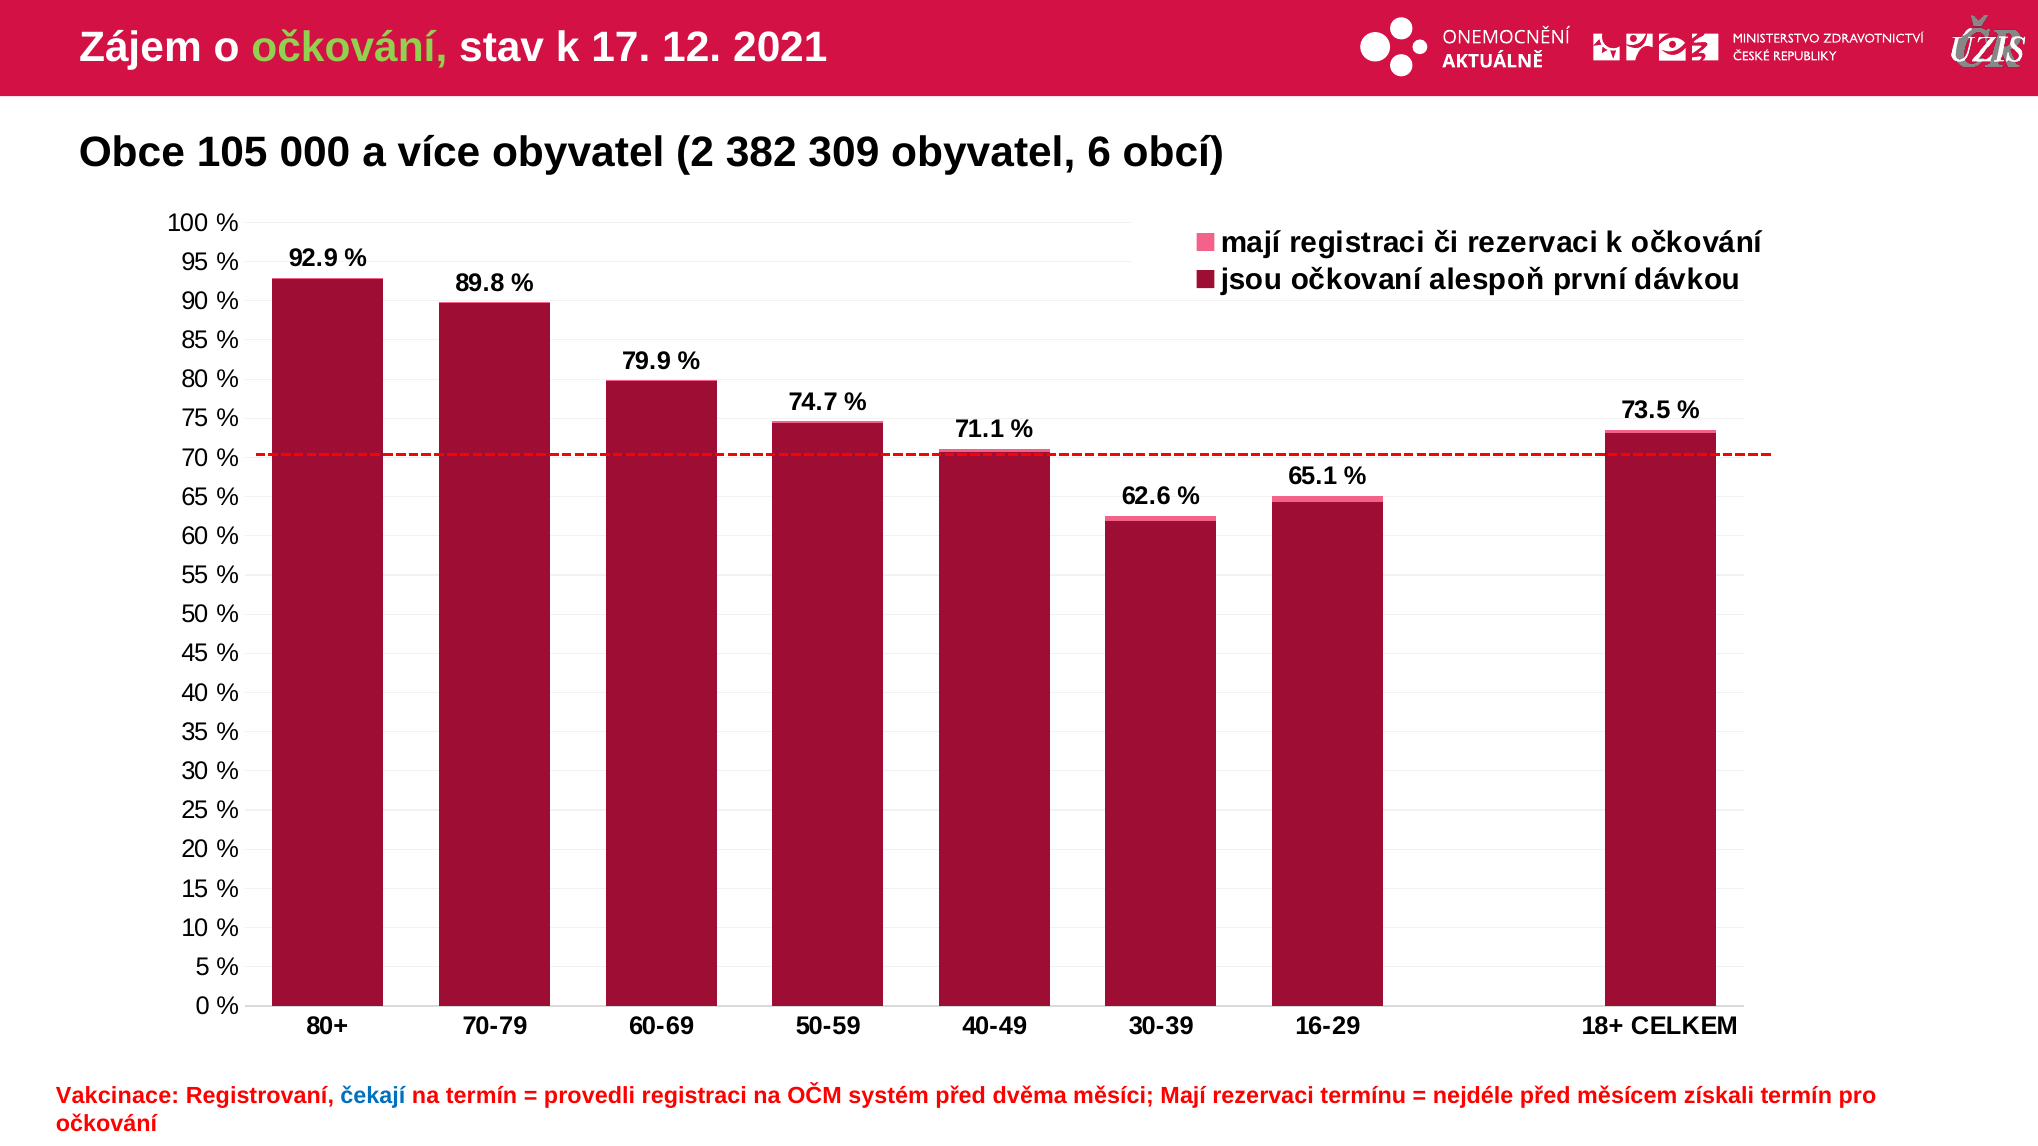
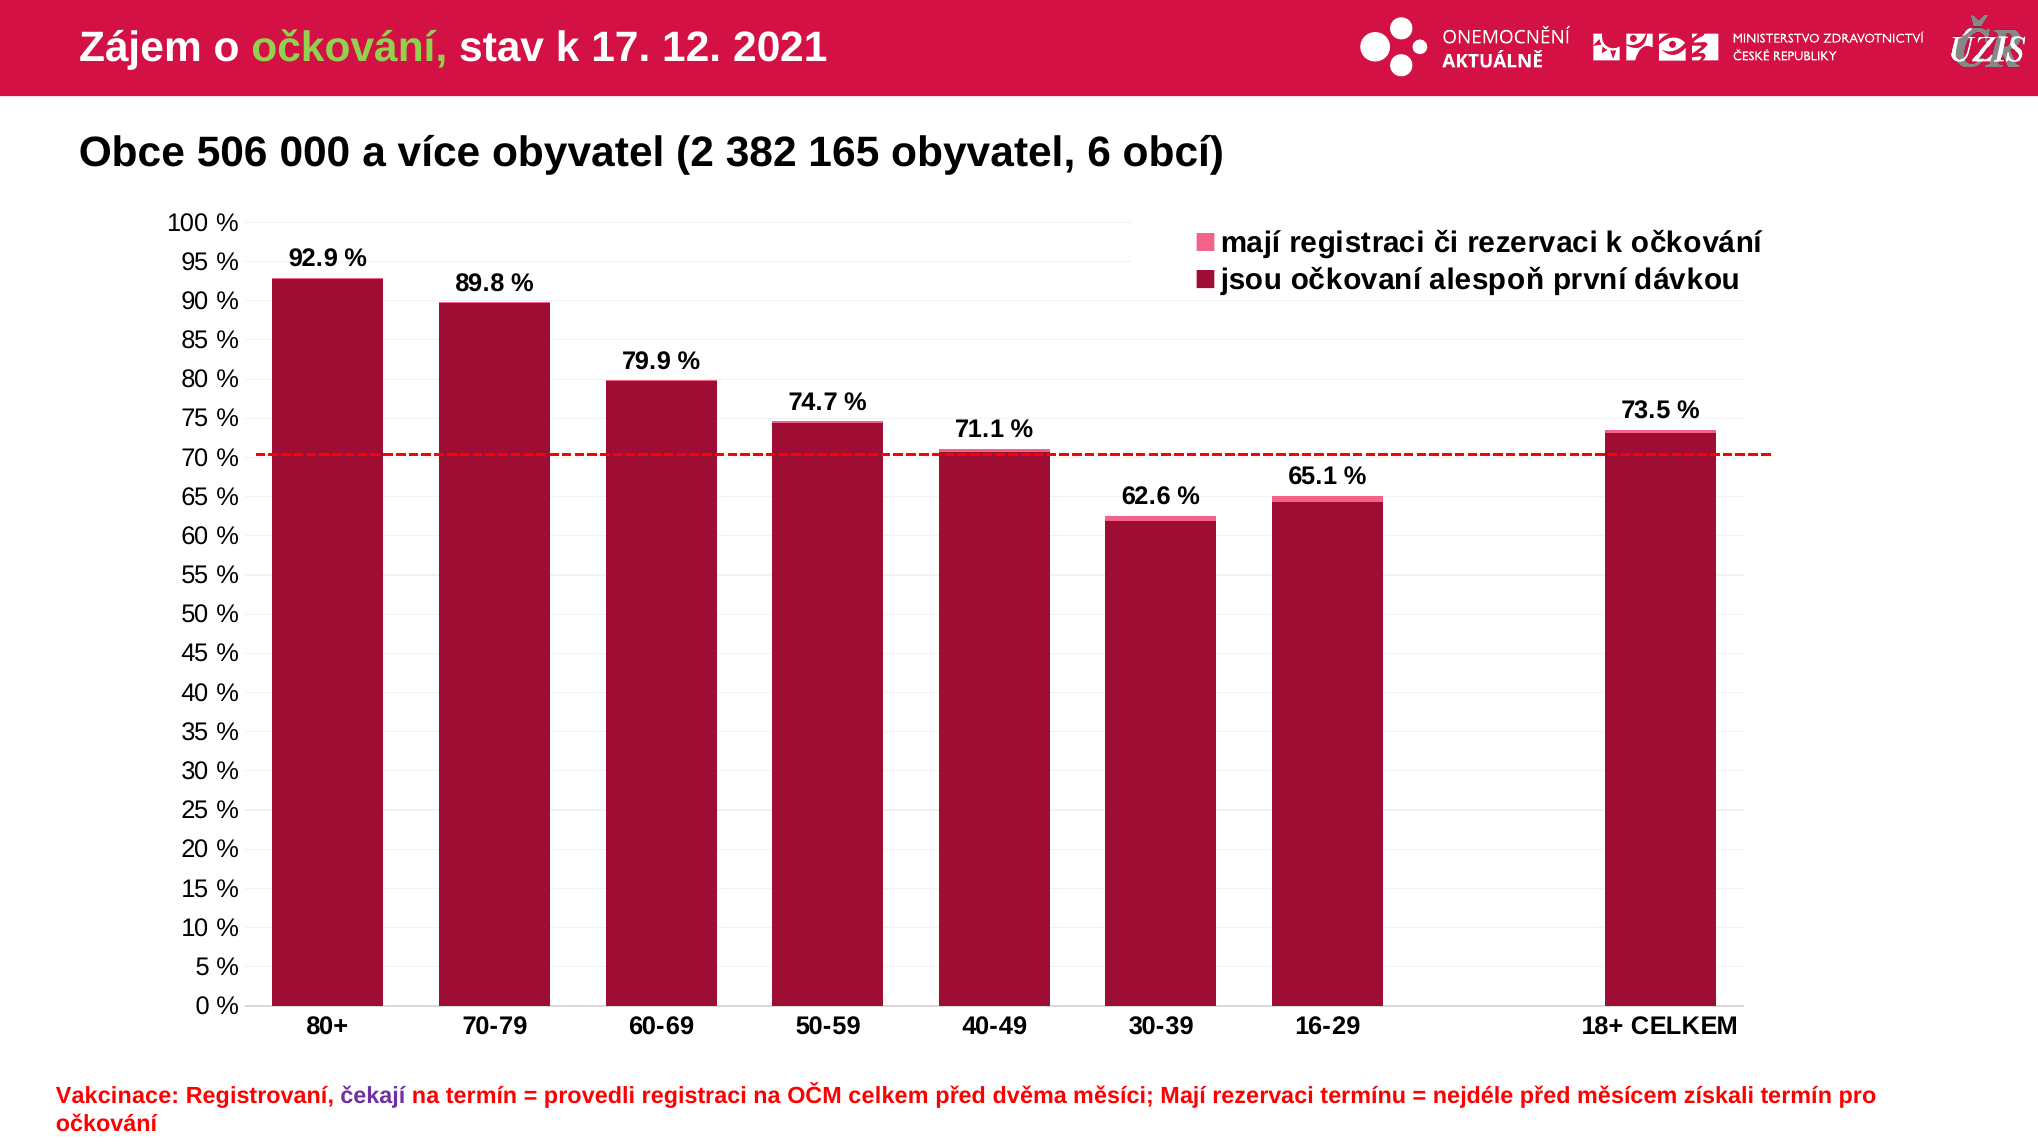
105: 105 -> 506
309: 309 -> 165
čekají colour: blue -> purple
OČM systém: systém -> celkem
